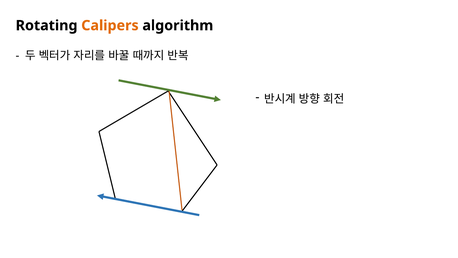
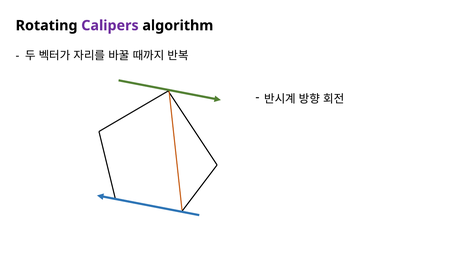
Calipers colour: orange -> purple
